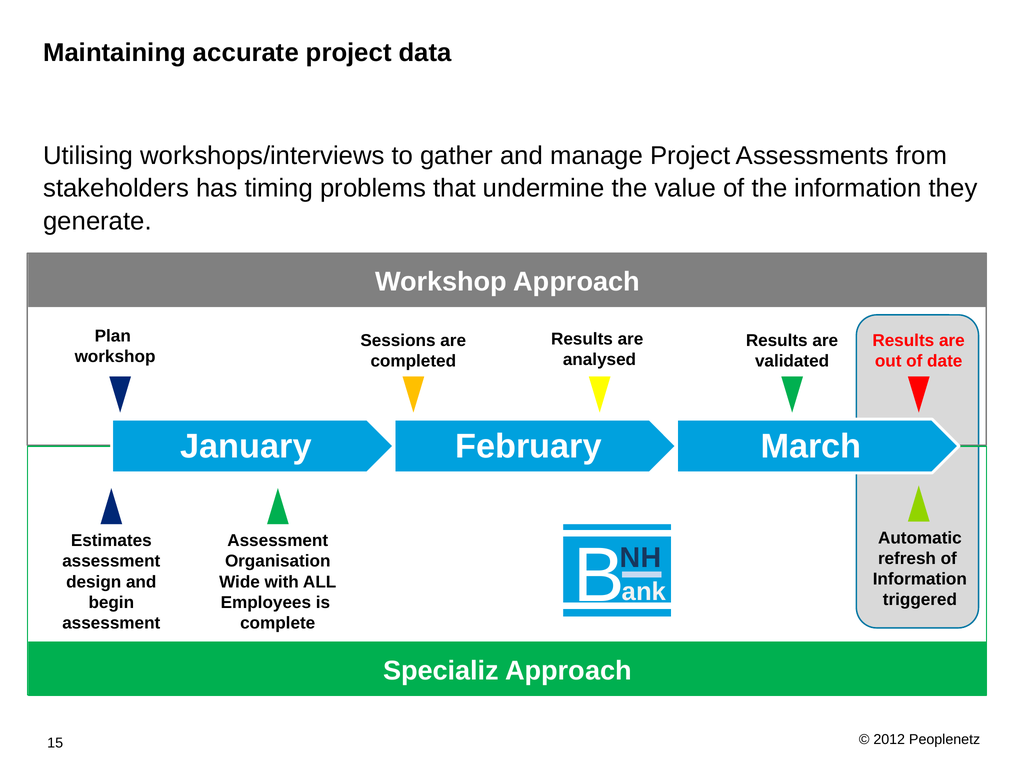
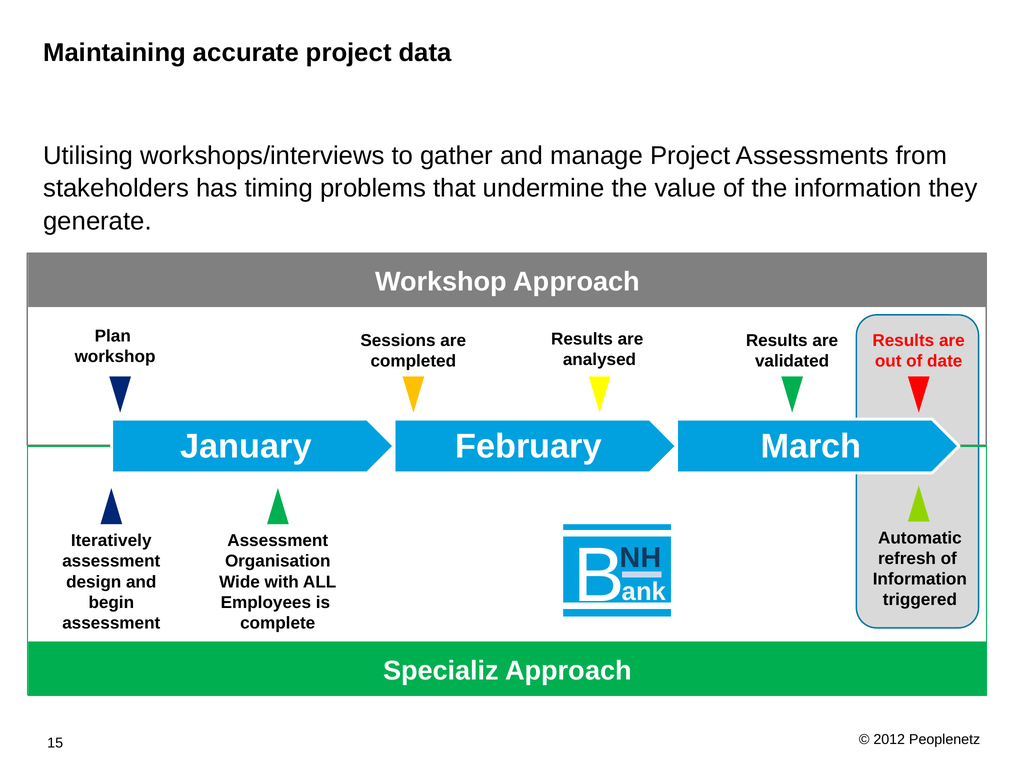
Estimates: Estimates -> Iteratively
